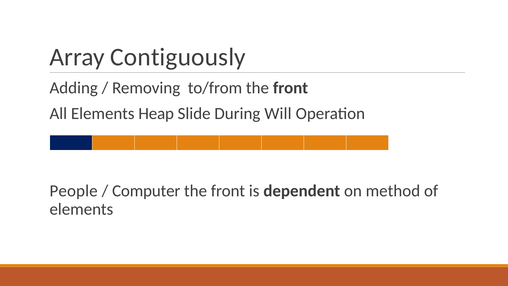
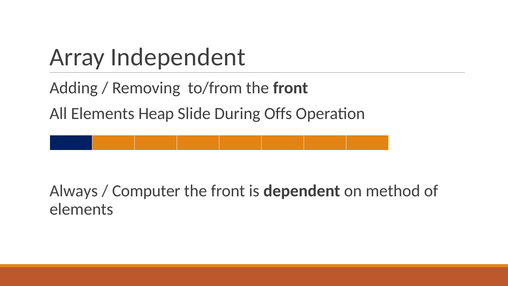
Contiguously: Contiguously -> Independent
Will: Will -> Offs
People: People -> Always
